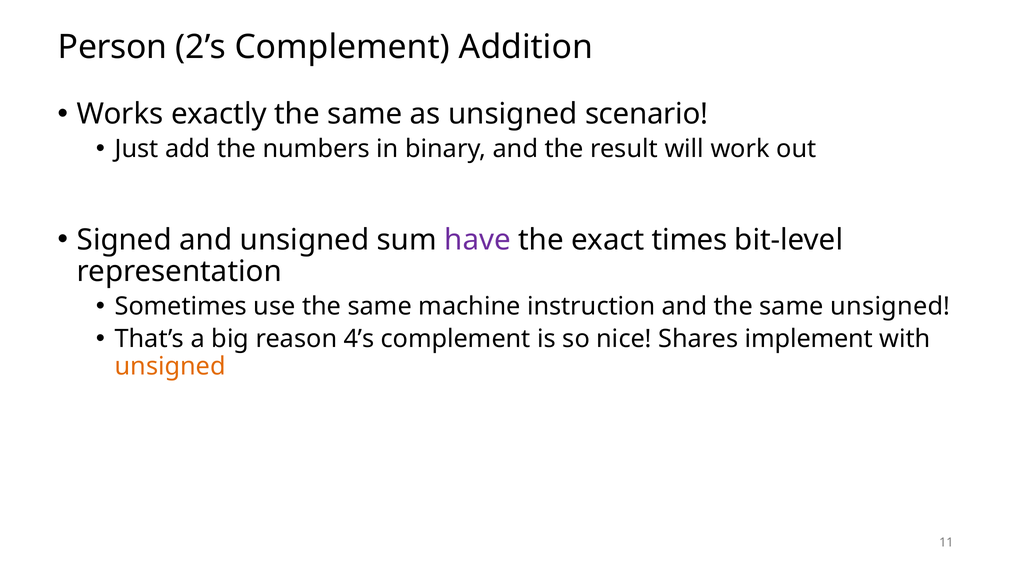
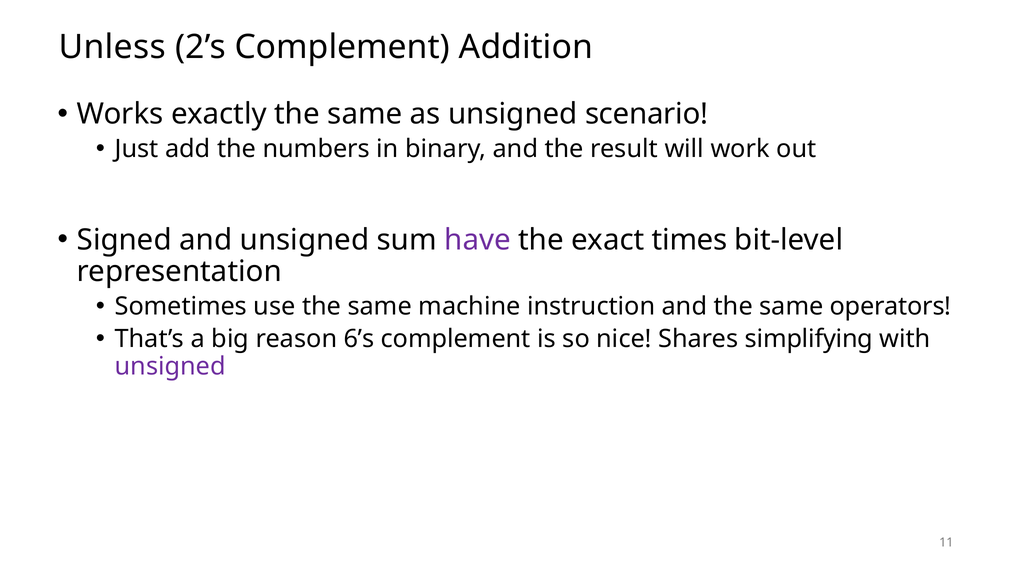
Person: Person -> Unless
same unsigned: unsigned -> operators
4’s: 4’s -> 6’s
implement: implement -> simplifying
unsigned at (170, 367) colour: orange -> purple
